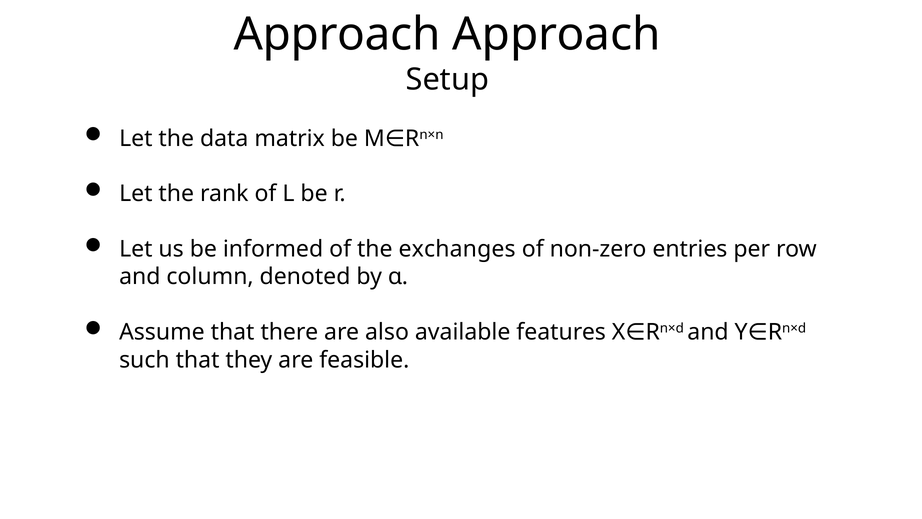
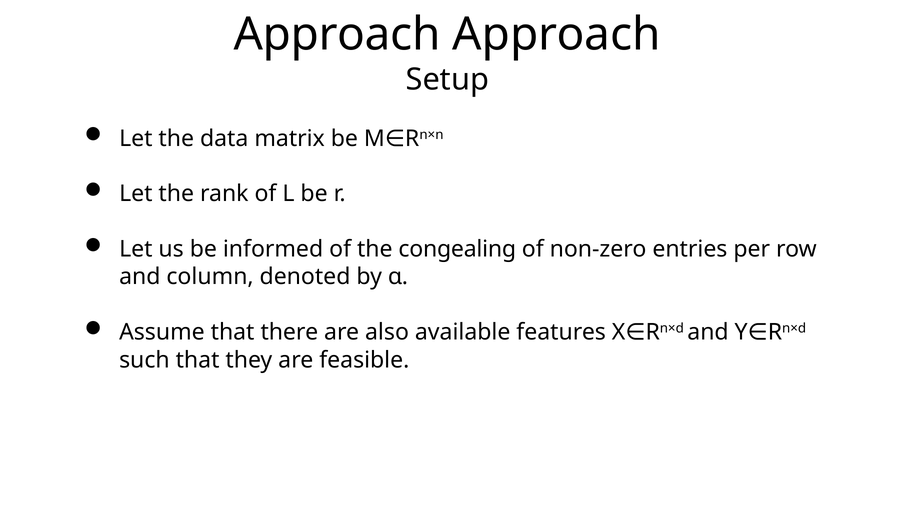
exchanges: exchanges -> congealing
